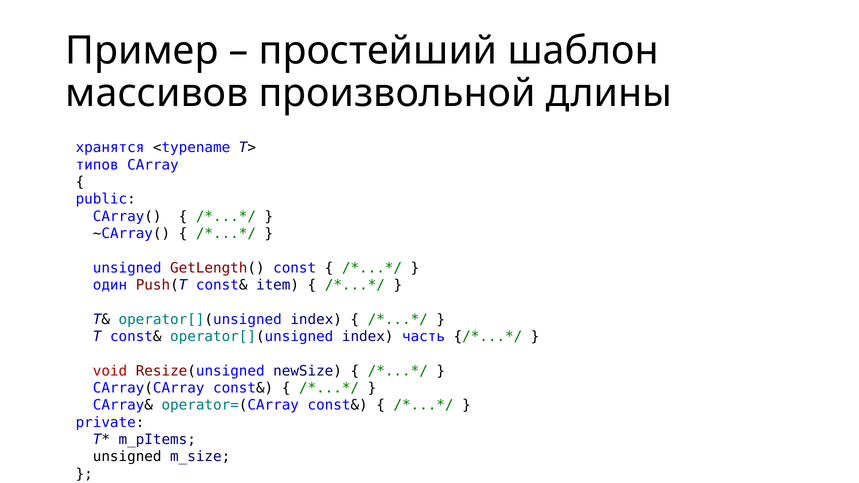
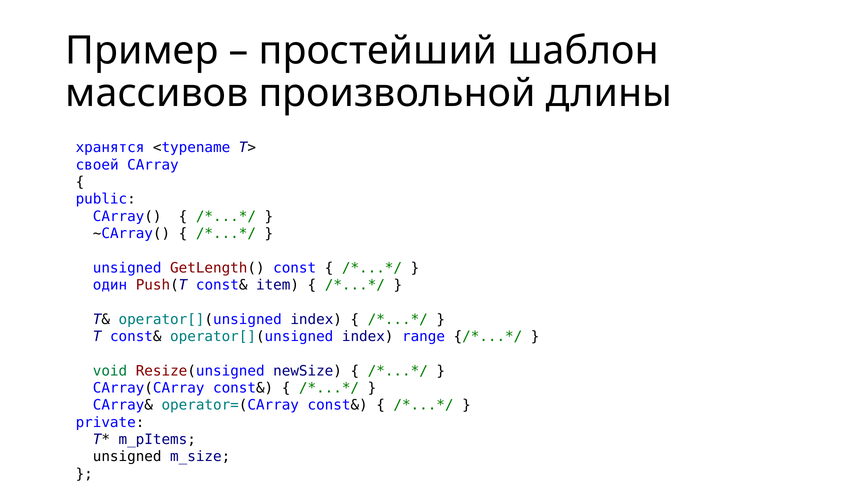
типов: типов -> своей
часть: часть -> range
void colour: red -> green
